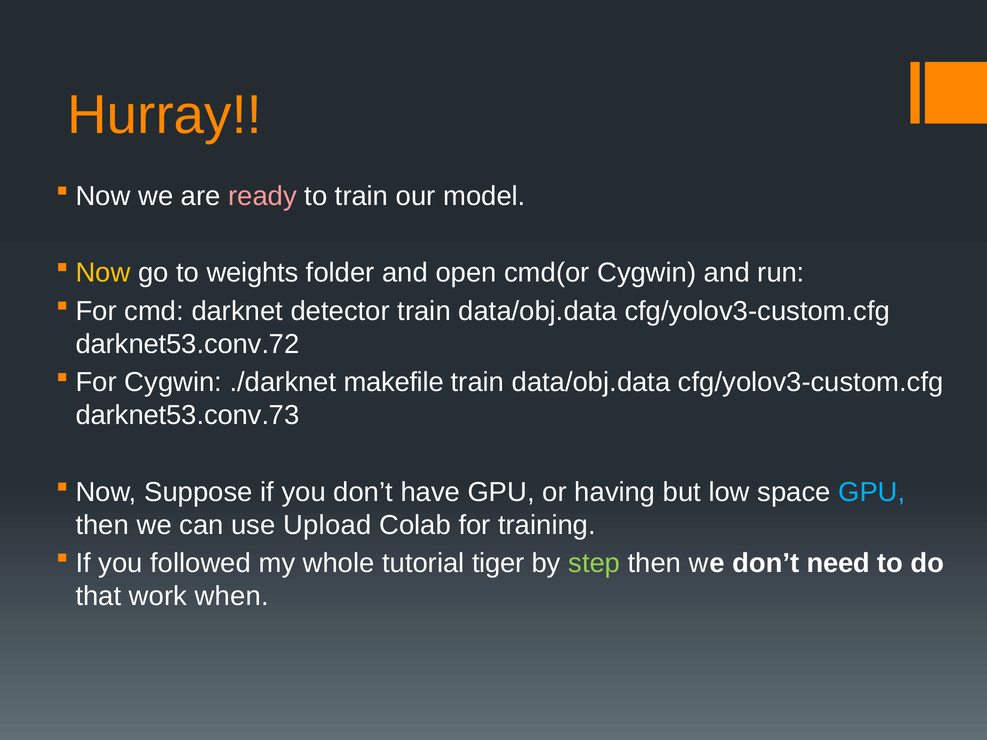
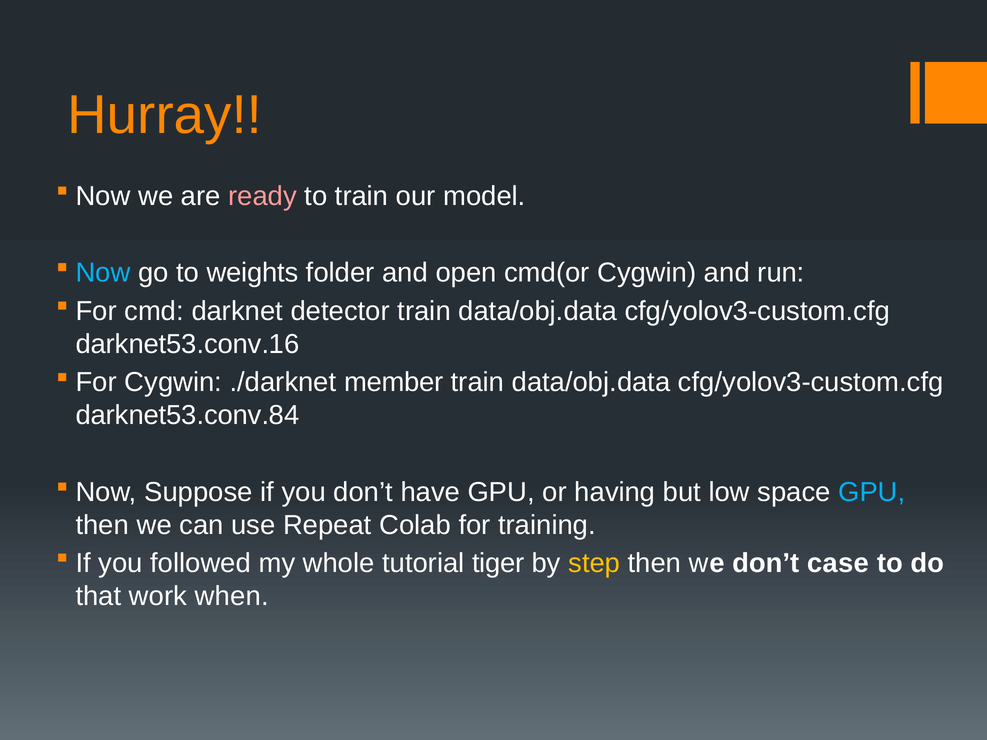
Now at (103, 273) colour: yellow -> light blue
darknet53.conv.72: darknet53.conv.72 -> darknet53.conv.16
makefile: makefile -> member
darknet53.conv.73: darknet53.conv.73 -> darknet53.conv.84
Upload: Upload -> Repeat
step colour: light green -> yellow
need: need -> case
